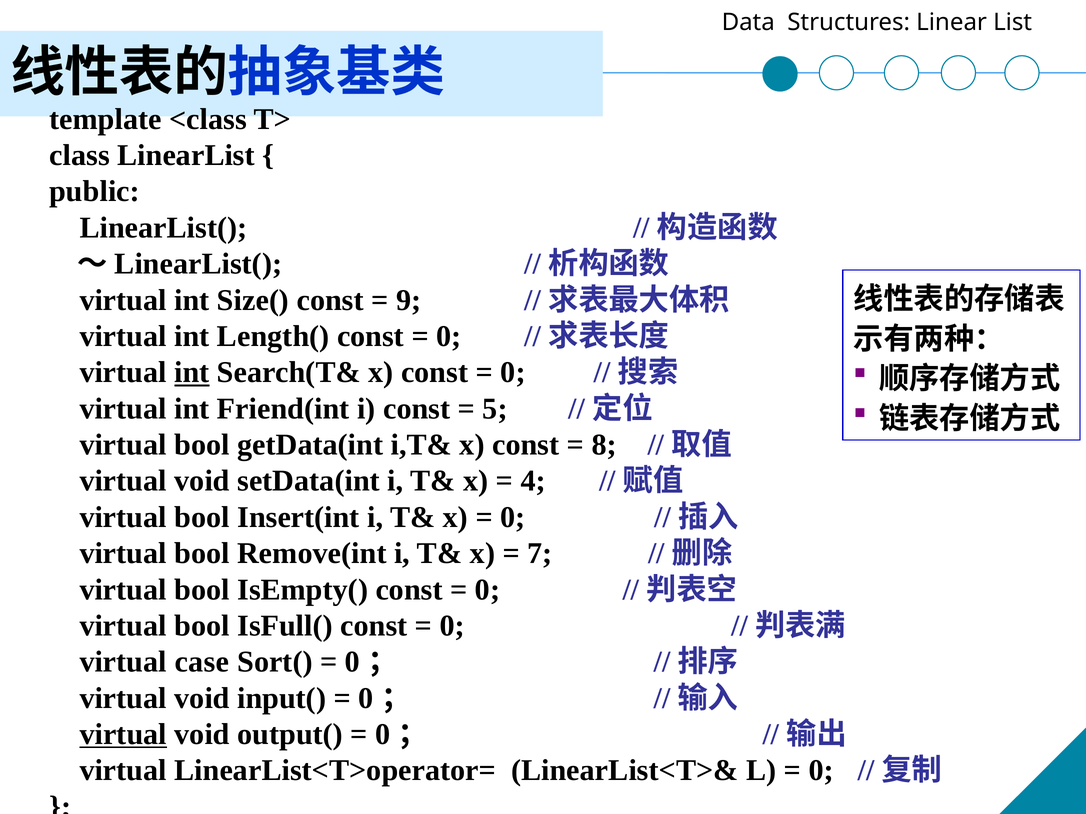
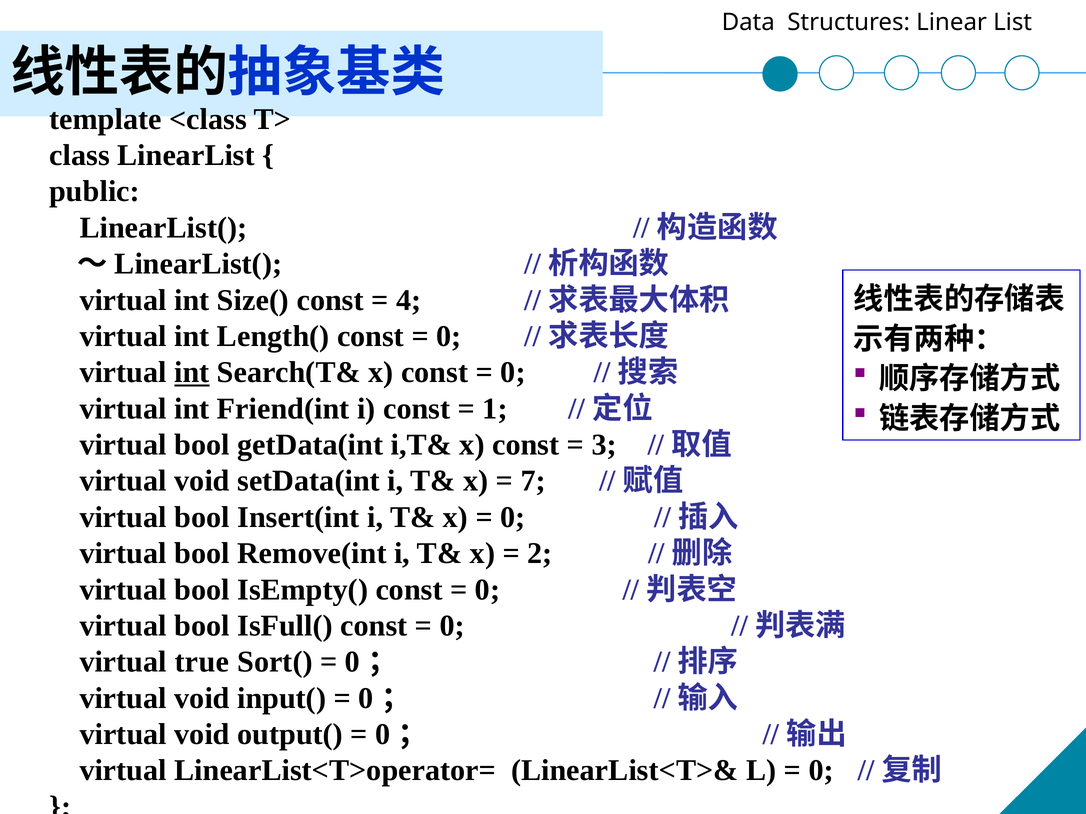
9: 9 -> 4
5: 5 -> 1
8: 8 -> 3
4: 4 -> 7
7: 7 -> 2
case: case -> true
virtual at (123, 735) underline: present -> none
